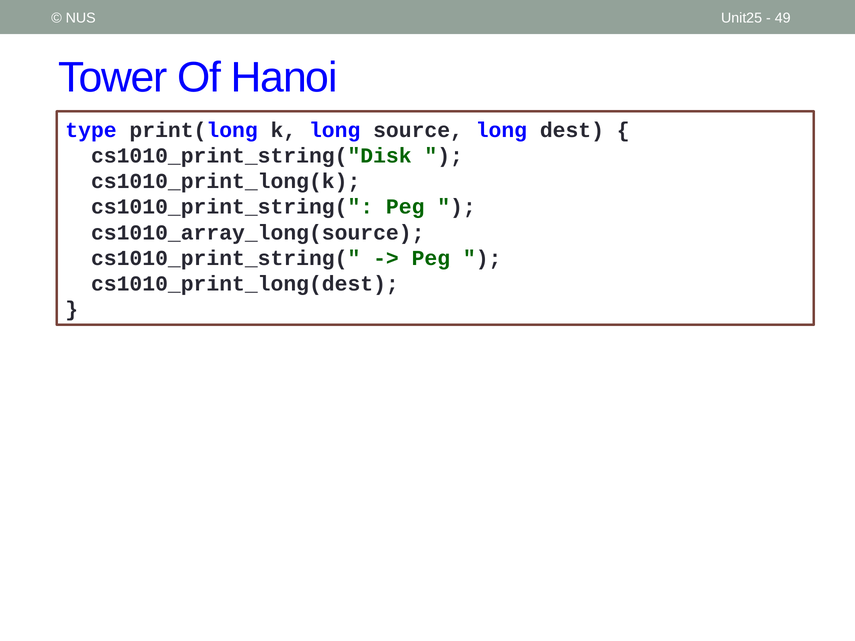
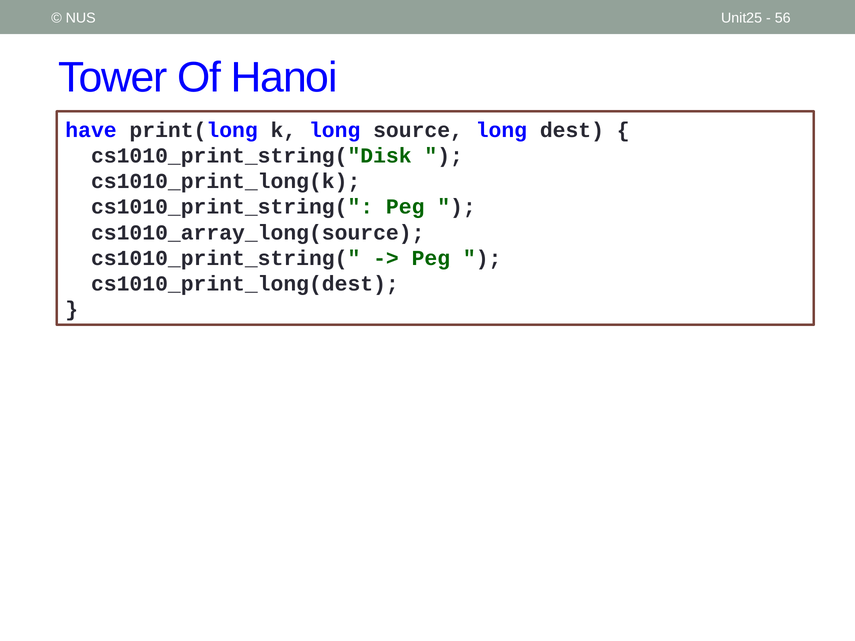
49: 49 -> 56
type: type -> have
